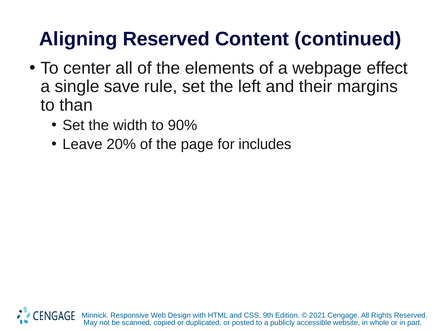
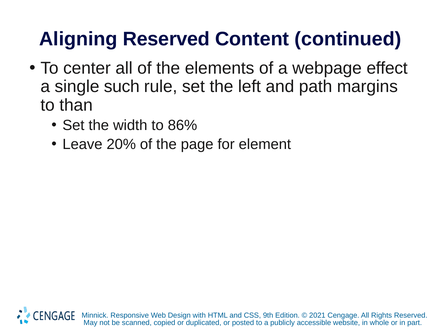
save: save -> such
their: their -> path
90%: 90% -> 86%
includes: includes -> element
